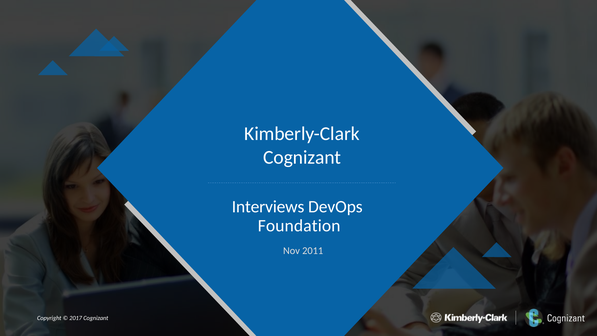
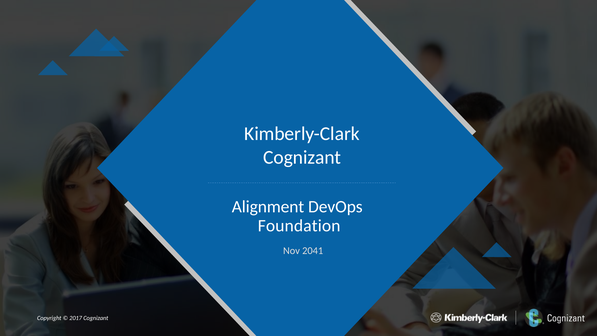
Interviews: Interviews -> Alignment
2011: 2011 -> 2041
